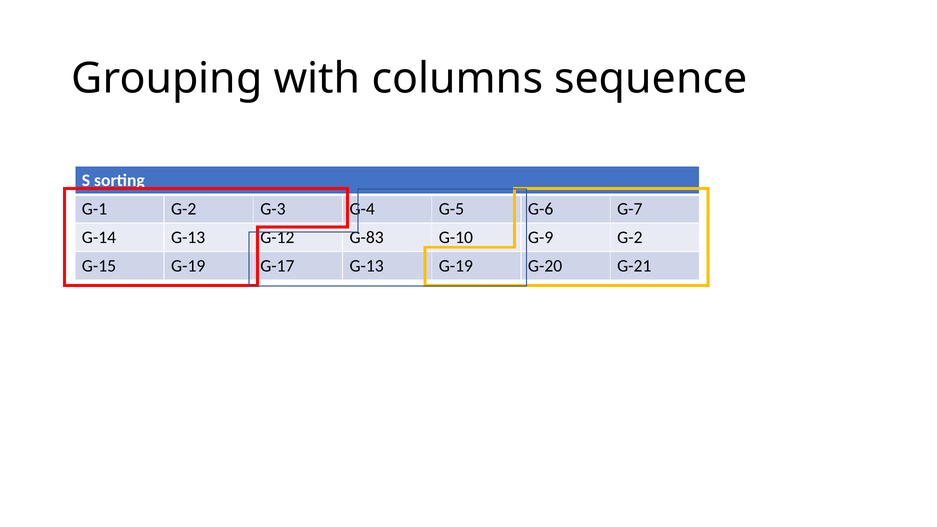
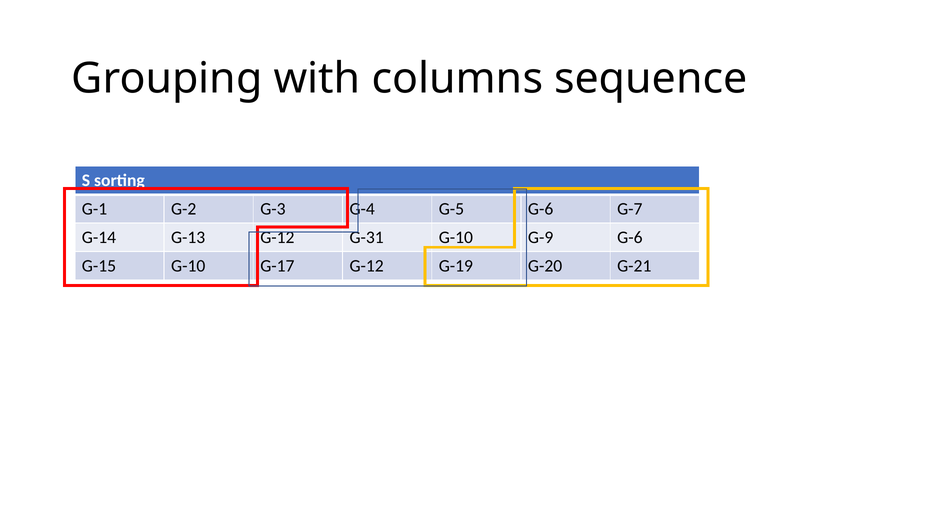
G-83: G-83 -> G-31
G-9 G-2: G-2 -> G-6
G-15 G-19: G-19 -> G-10
G-17 G-13: G-13 -> G-12
